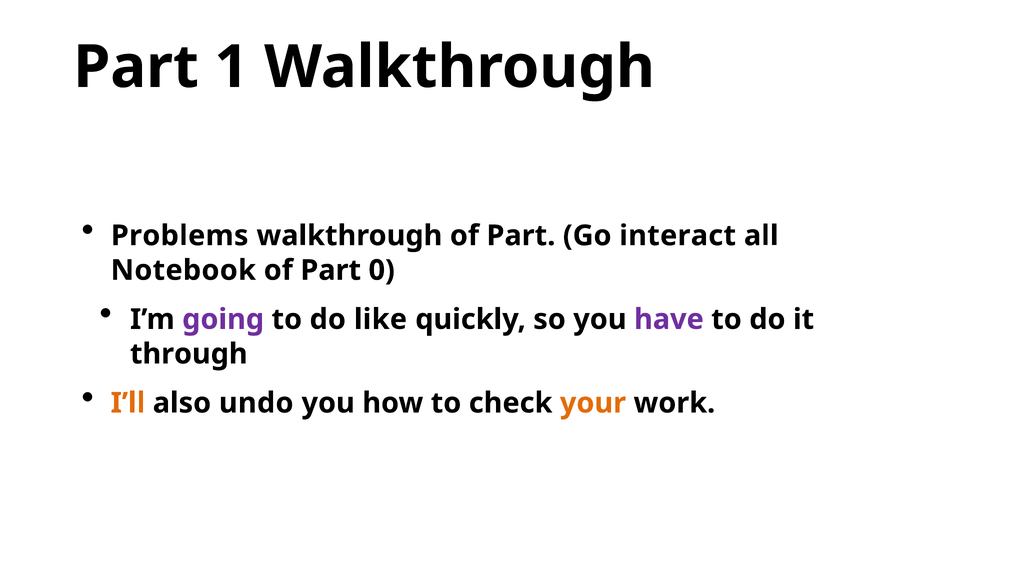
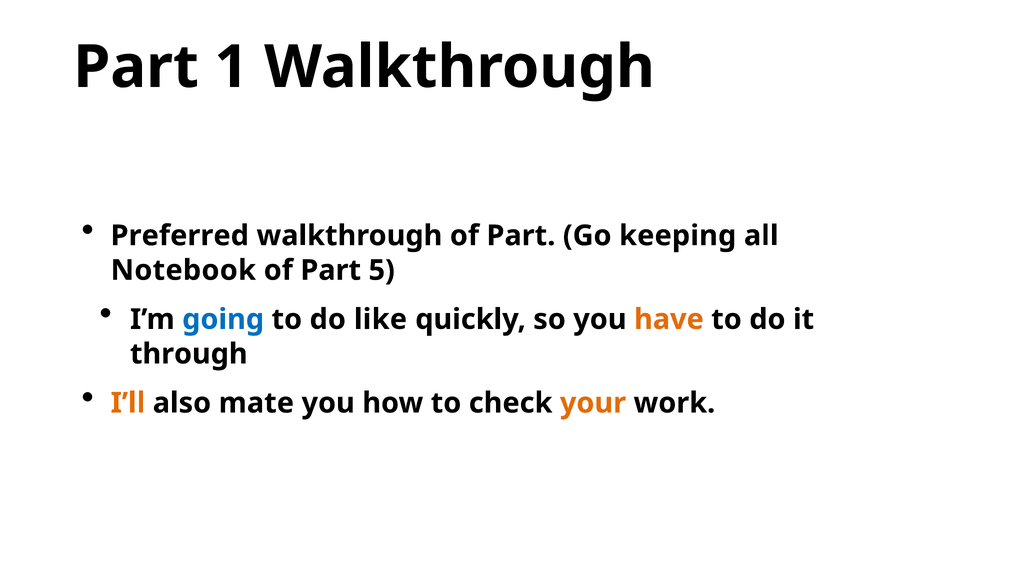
Problems: Problems -> Preferred
interact: interact -> keeping
0: 0 -> 5
going colour: purple -> blue
have colour: purple -> orange
undo: undo -> mate
